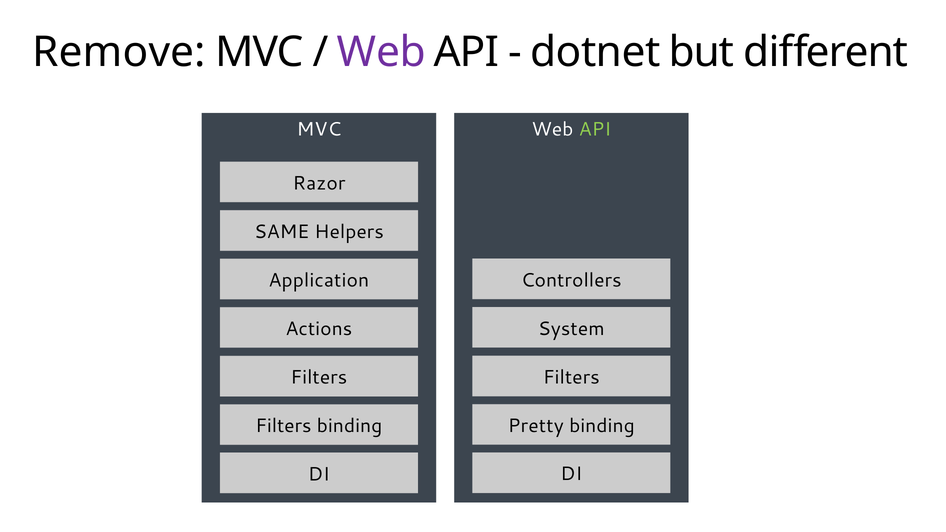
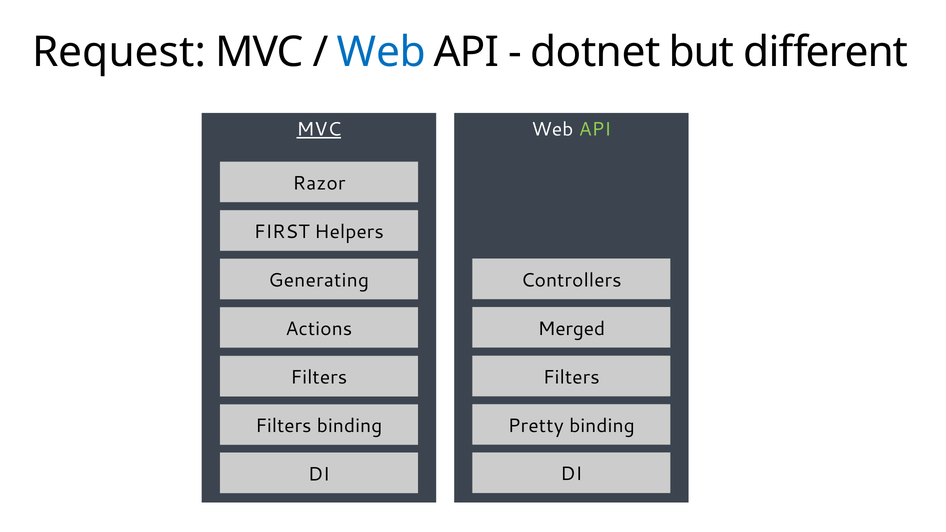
Remove: Remove -> Request
Web at (381, 52) colour: purple -> blue
MVC at (319, 129) underline: none -> present
SAME: SAME -> FIRST
Application: Application -> Generating
System: System -> Merged
